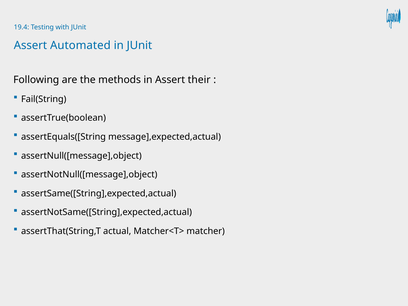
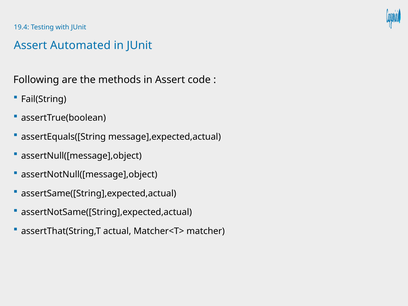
their: their -> code
